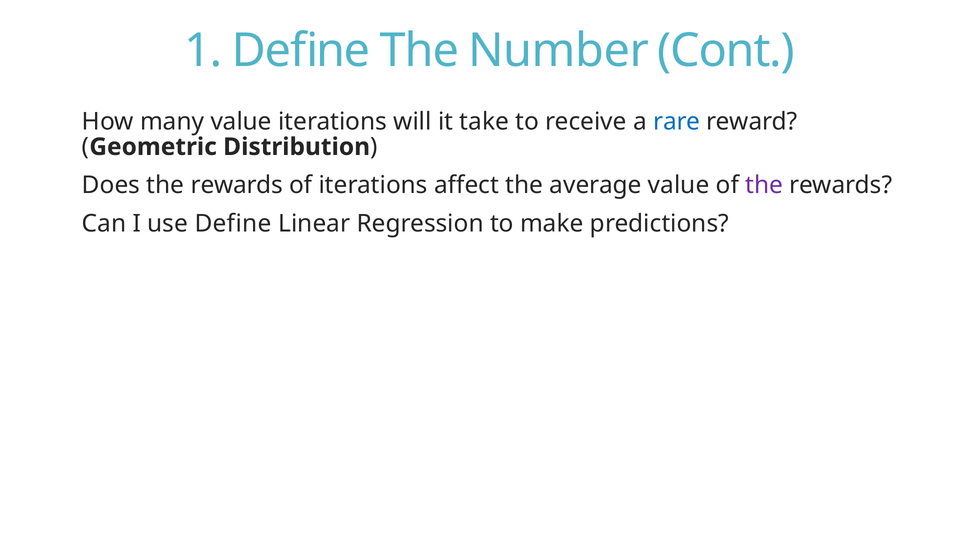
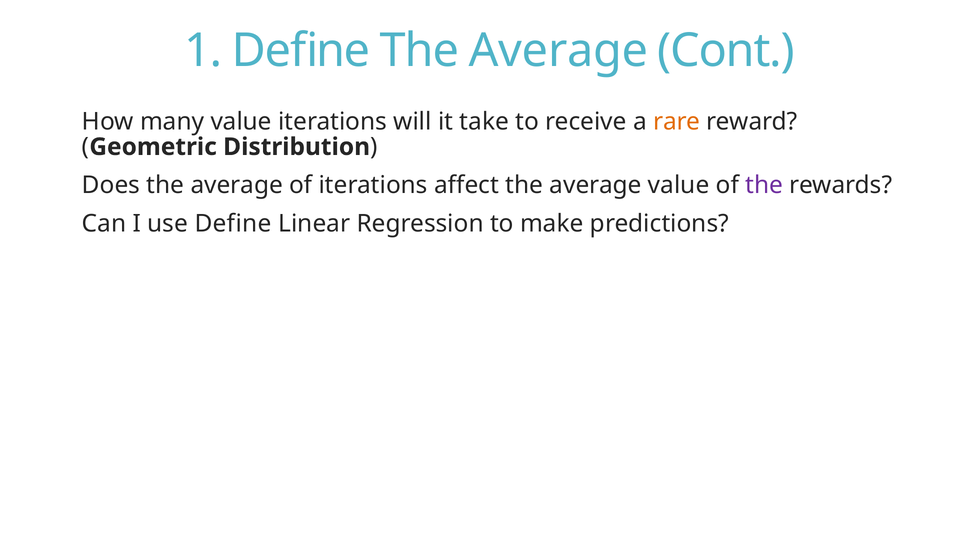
Define The Number: Number -> Average
rare colour: blue -> orange
Does the rewards: rewards -> average
